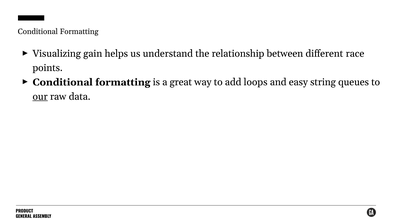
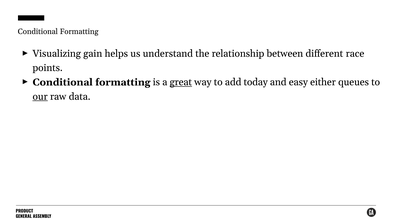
great underline: none -> present
loops: loops -> today
string: string -> either
